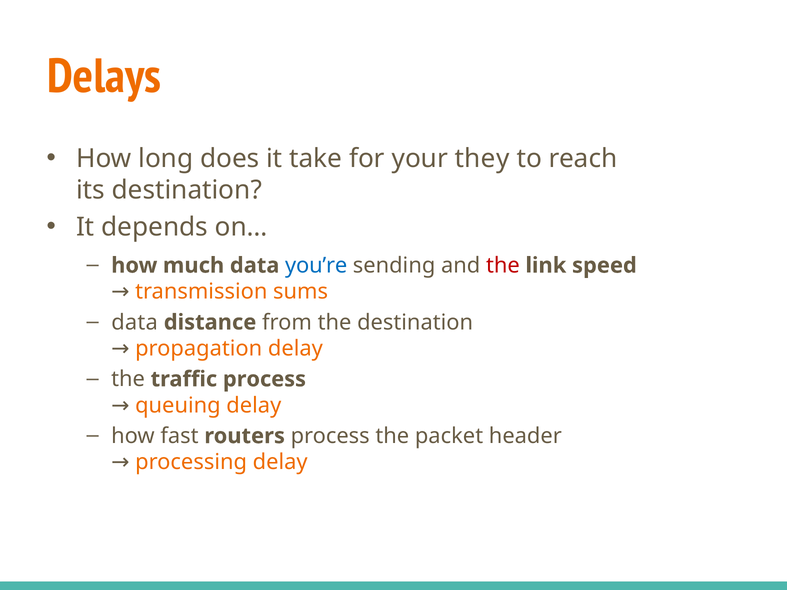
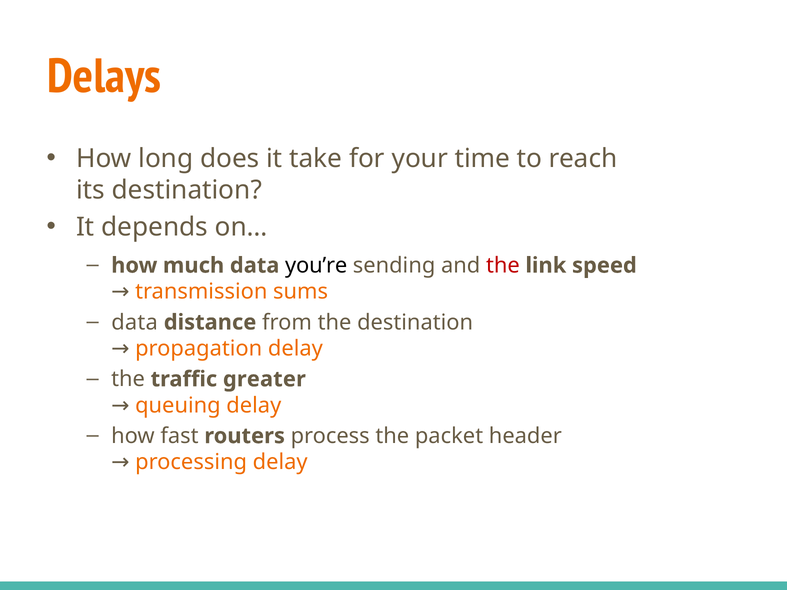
they: they -> time
you’re colour: blue -> black
traffic process: process -> greater
